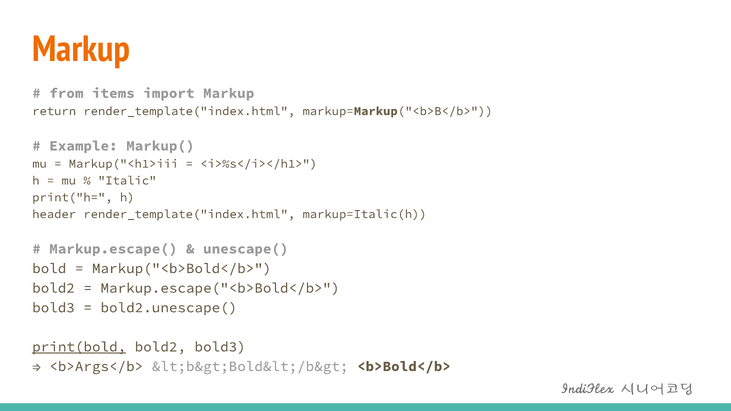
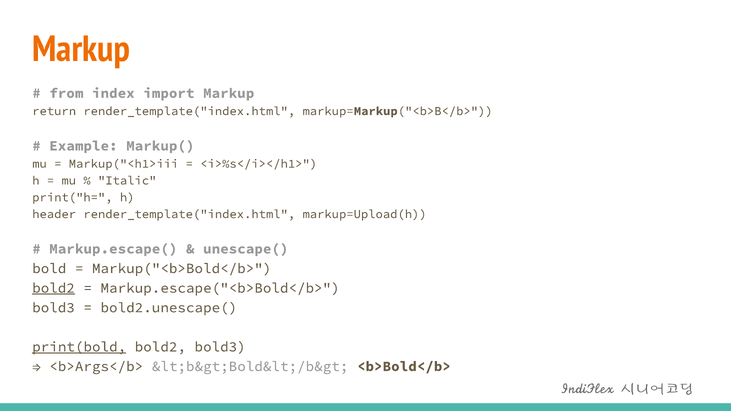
items: items -> index
markup=Italic(h: markup=Italic(h -> markup=Upload(h
bold2 at (54, 288) underline: none -> present
